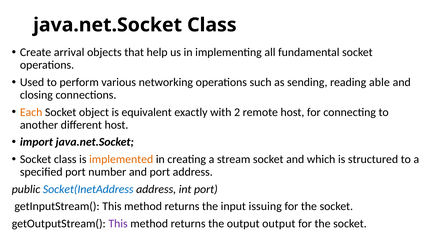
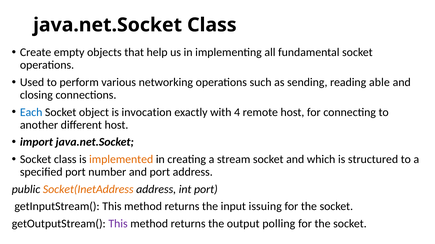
arrival: arrival -> empty
Each colour: orange -> blue
equivalent: equivalent -> invocation
2: 2 -> 4
Socket(InetAddress colour: blue -> orange
output output: output -> polling
